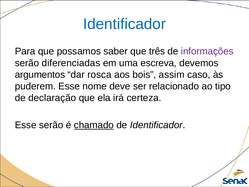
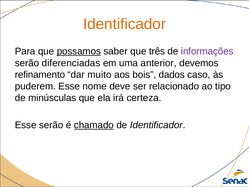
Identificador at (124, 24) colour: blue -> orange
possamos underline: none -> present
escreva: escreva -> anterior
argumentos: argumentos -> refinamento
rosca: rosca -> muito
assim: assim -> dados
declaração: declaração -> minúsculas
